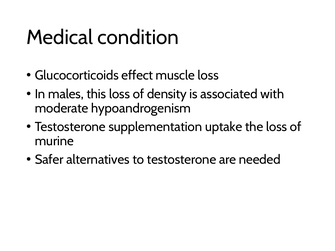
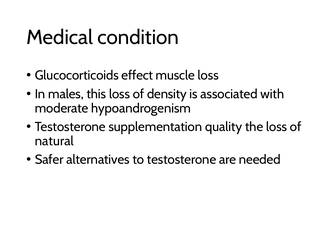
uptake: uptake -> quality
murine: murine -> natural
